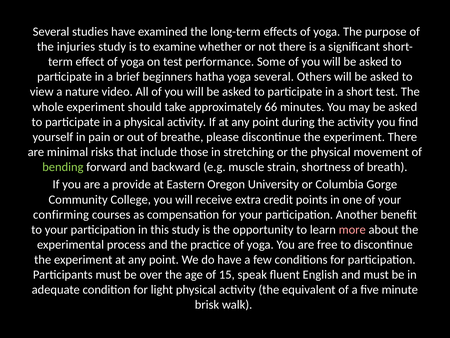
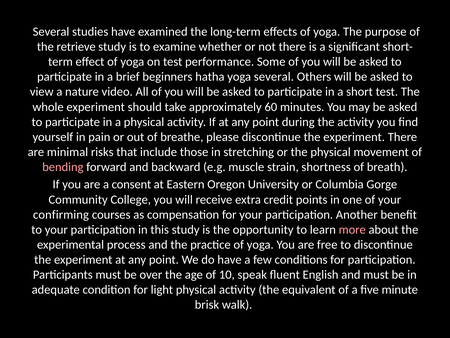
injuries: injuries -> retrieve
66: 66 -> 60
bending colour: light green -> pink
provide: provide -> consent
15: 15 -> 10
